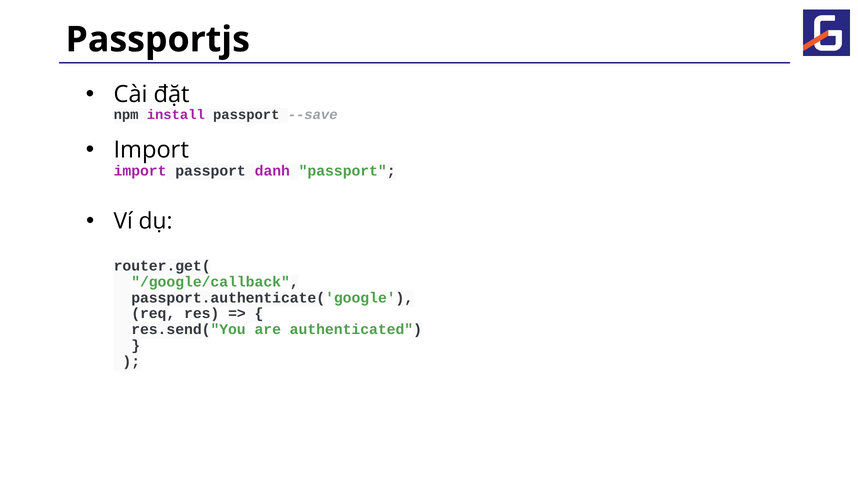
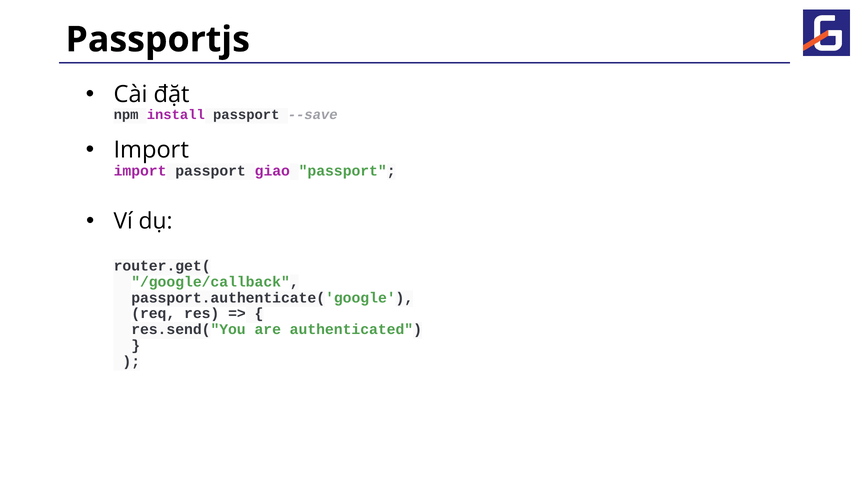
danh: danh -> giao
